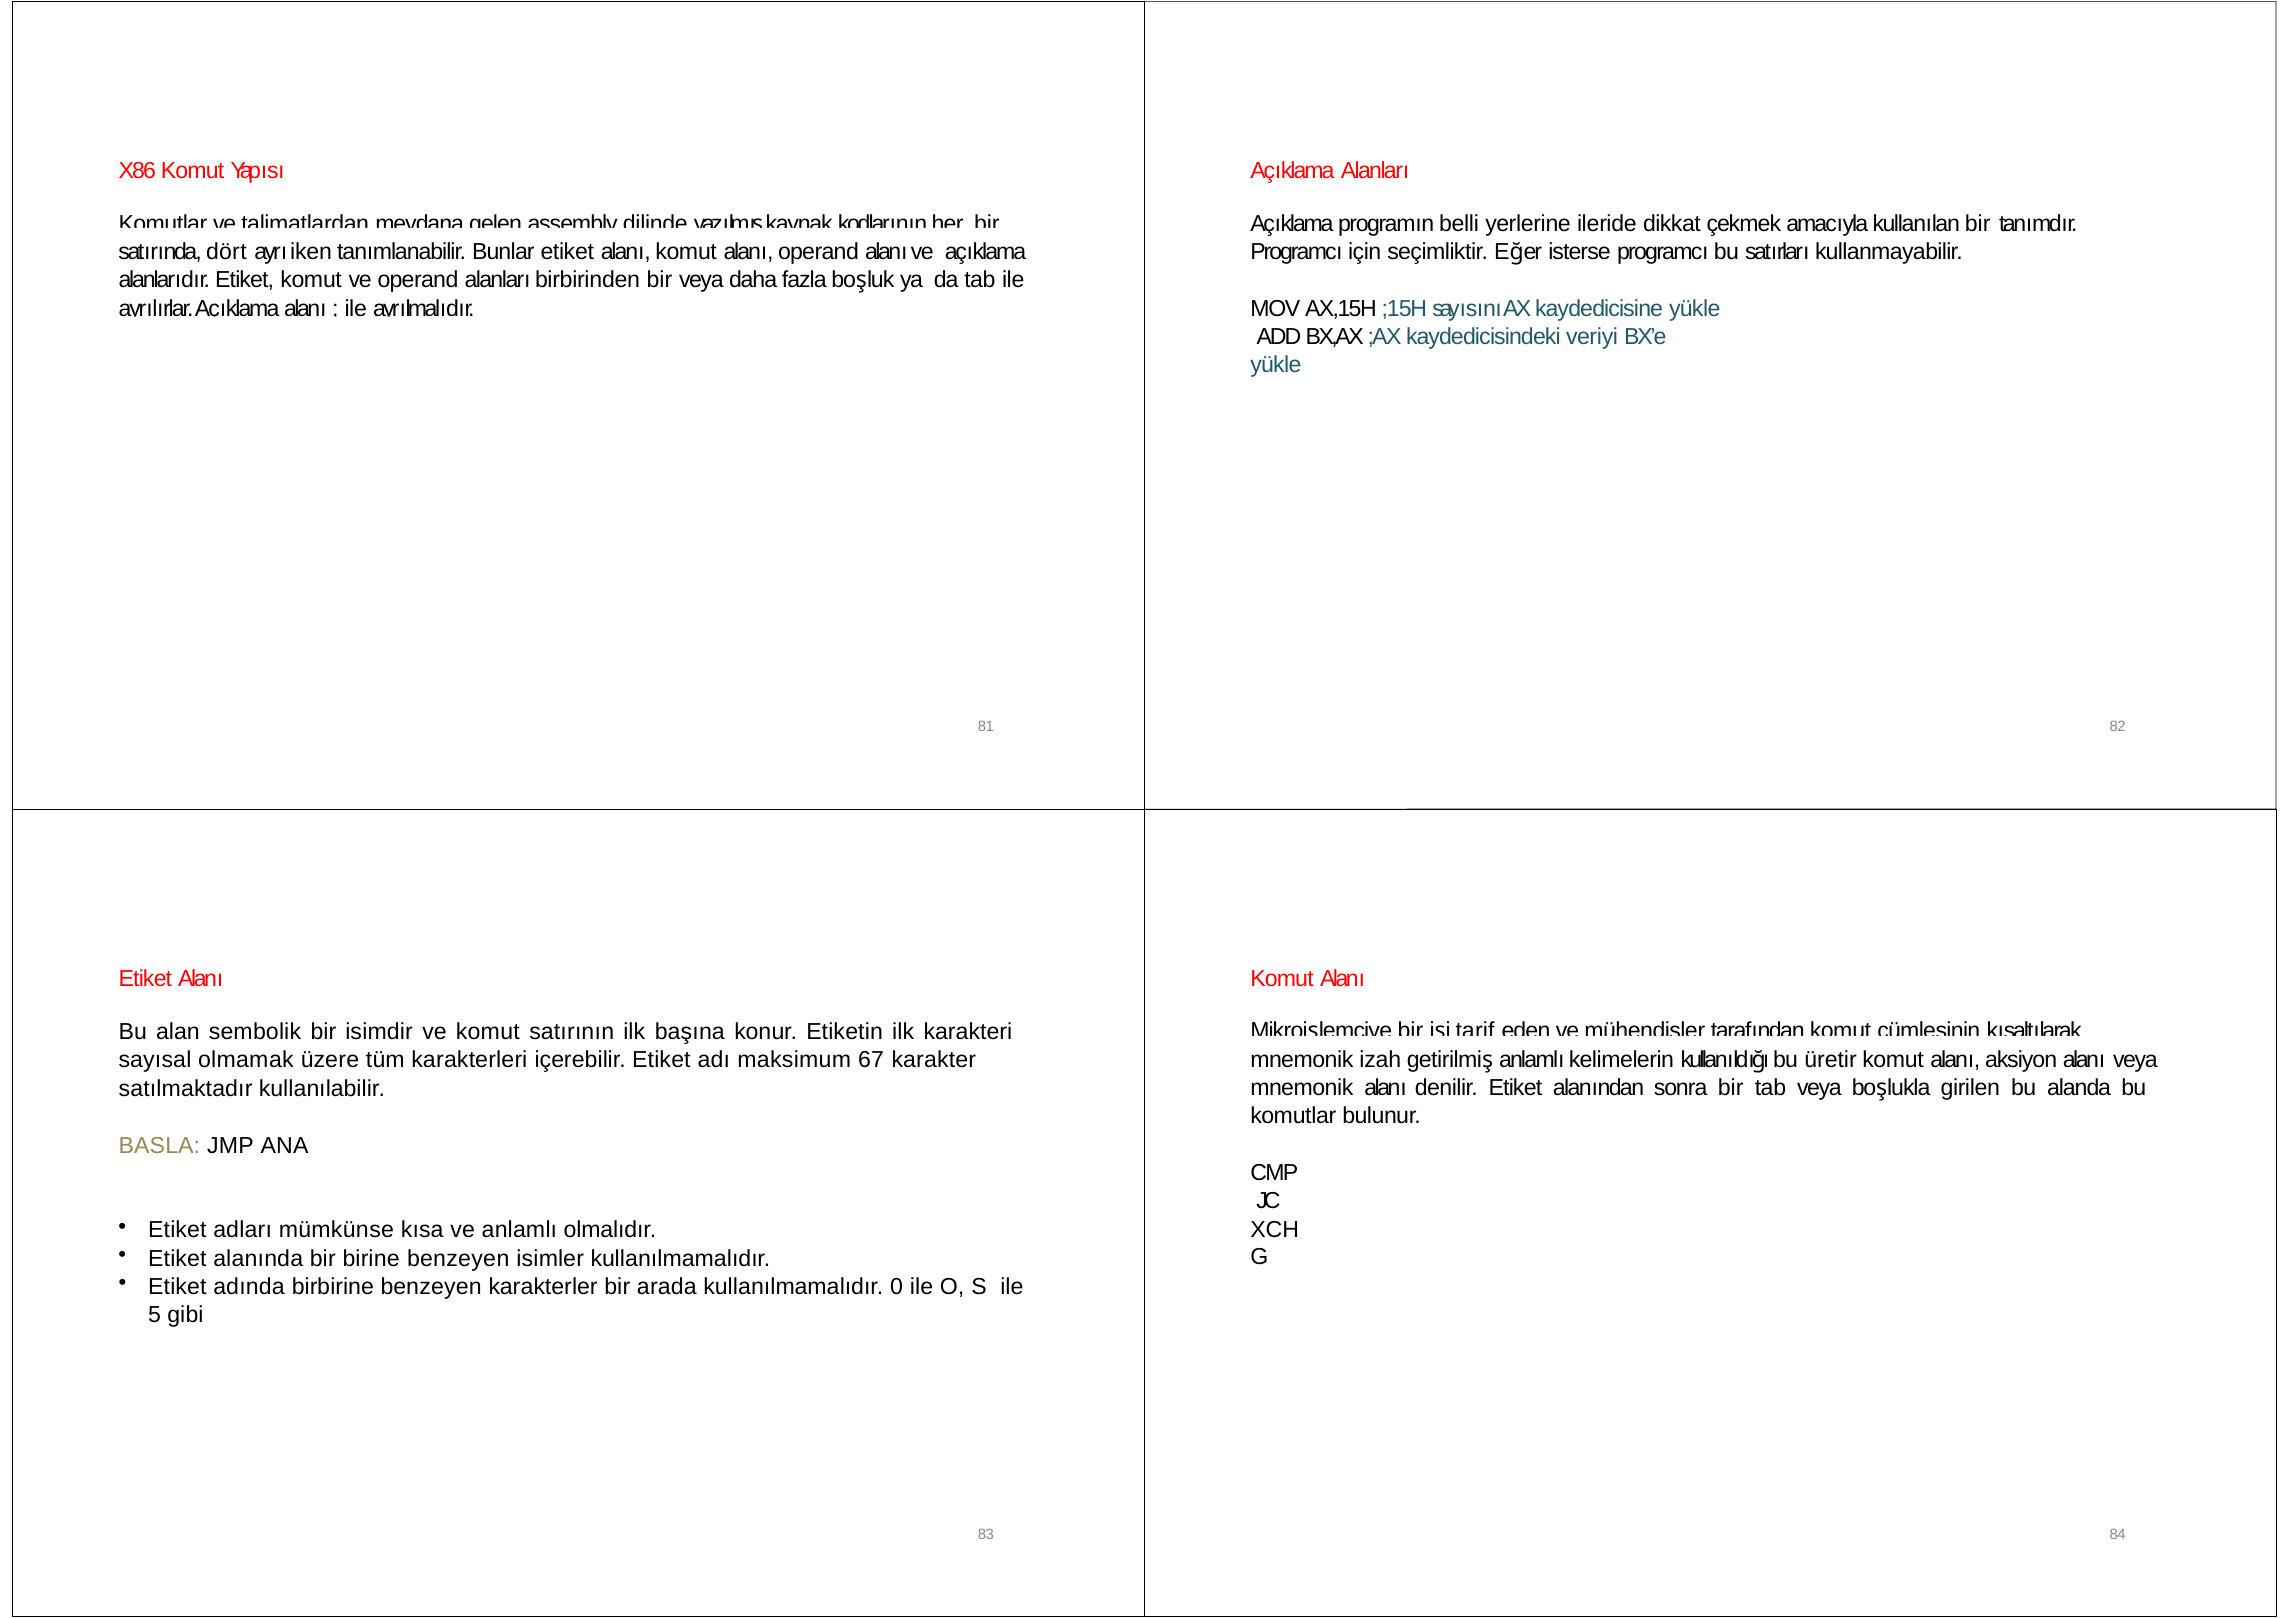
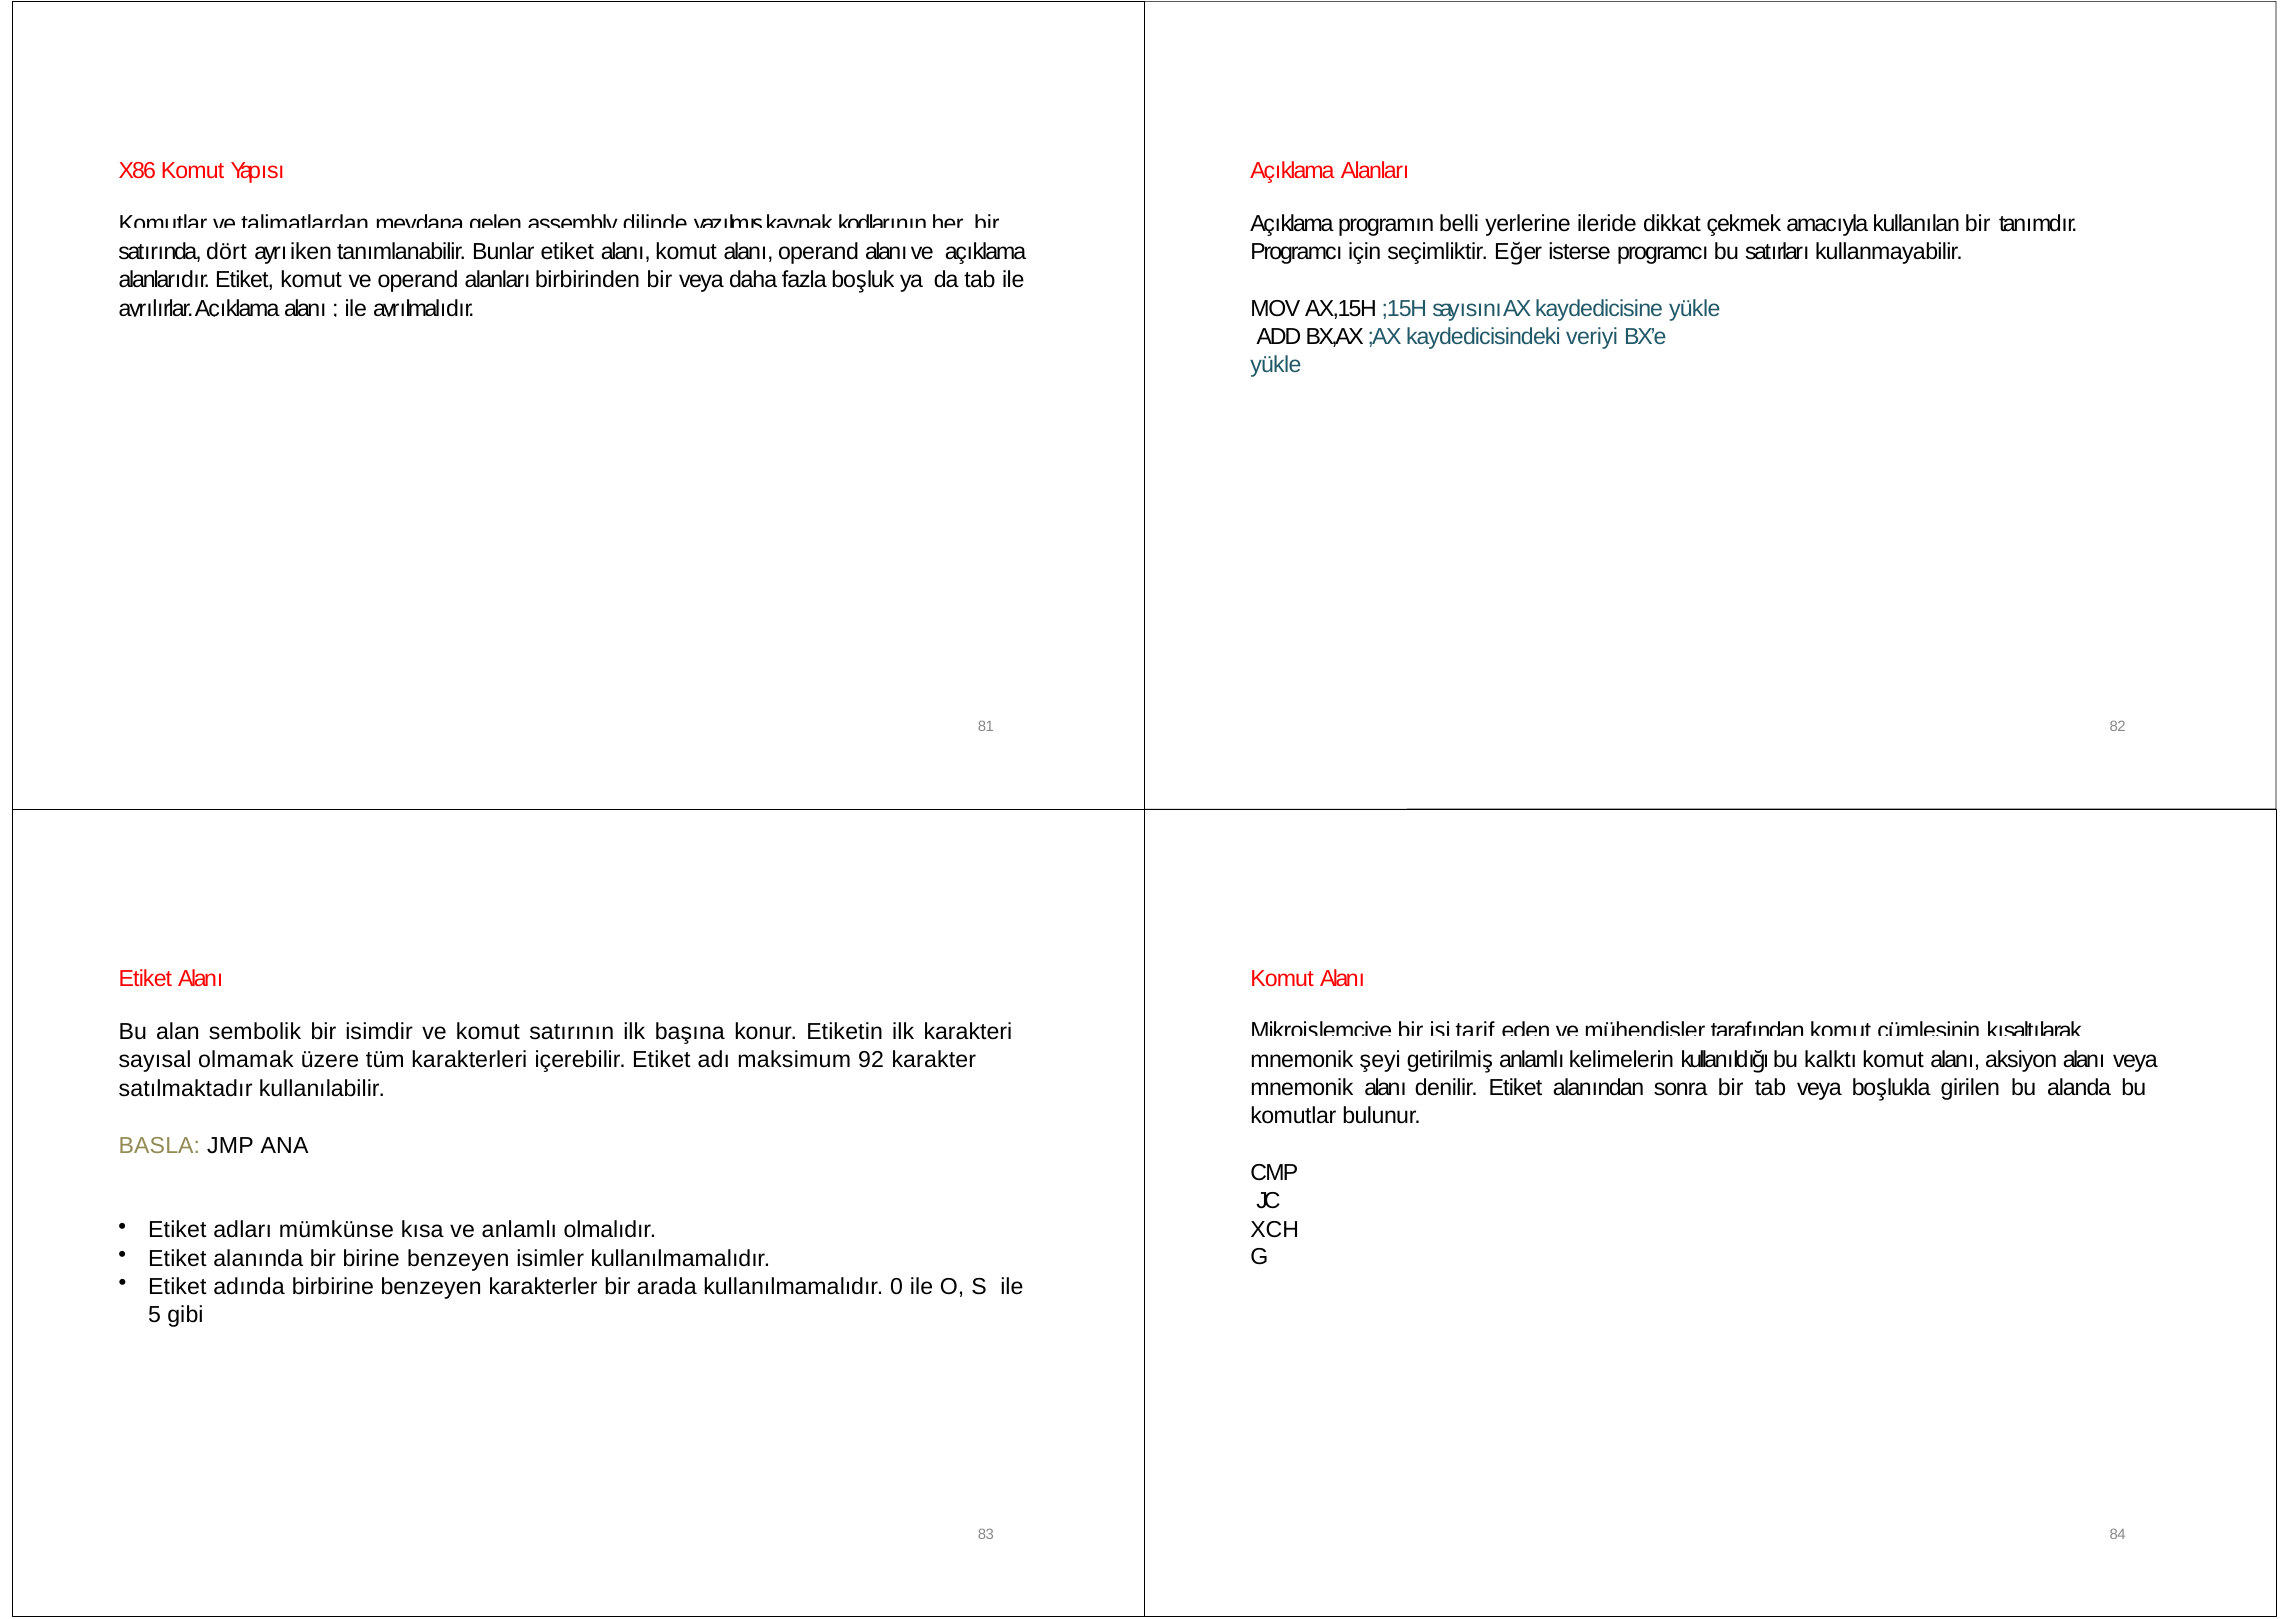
izah: izah -> şeyi
üretir: üretir -> kalktı
67: 67 -> 92
